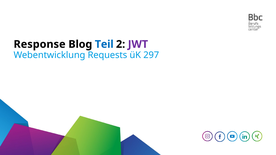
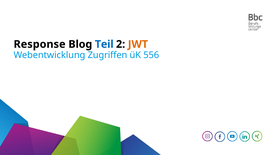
JWT colour: purple -> orange
Requests: Requests -> Zugriffen
297: 297 -> 556
